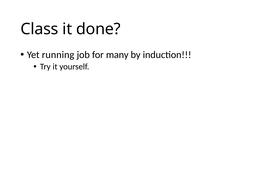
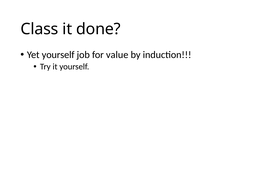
Yet running: running -> yourself
many: many -> value
